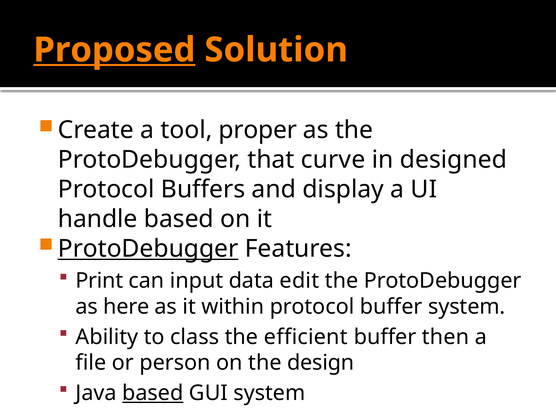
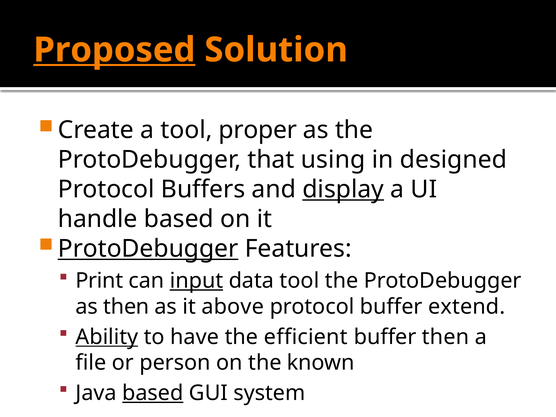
curve: curve -> using
display underline: none -> present
input underline: none -> present
data edit: edit -> tool
as here: here -> then
within: within -> above
buffer system: system -> extend
Ability underline: none -> present
class: class -> have
design: design -> known
